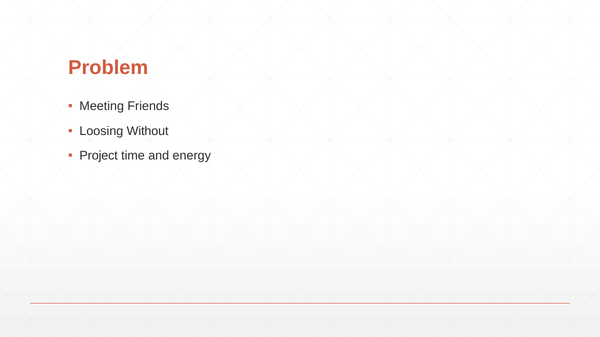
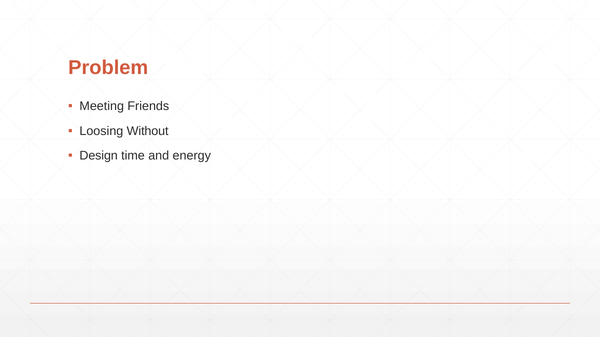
Project: Project -> Design
